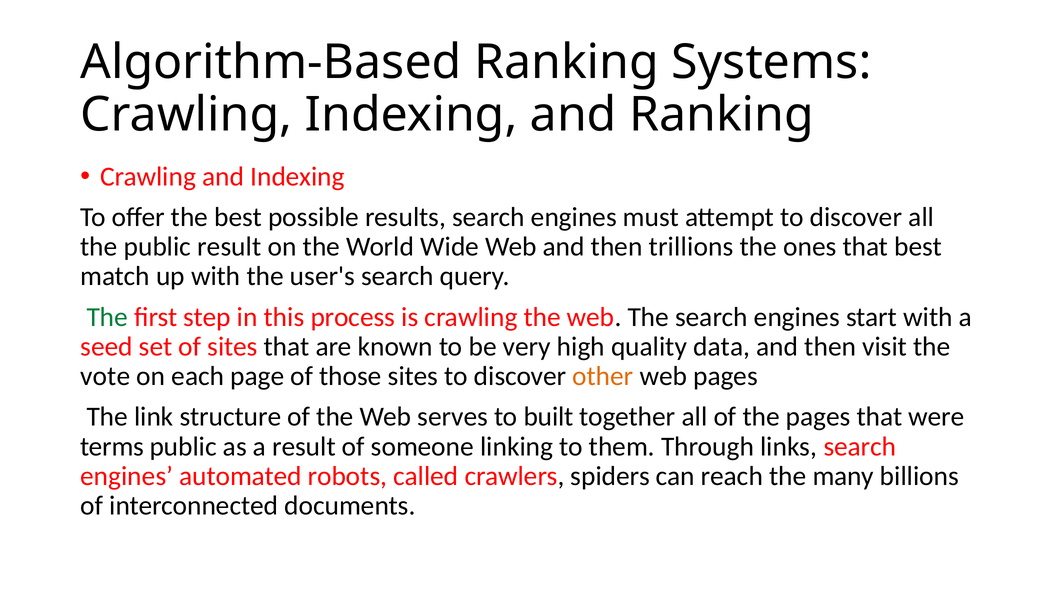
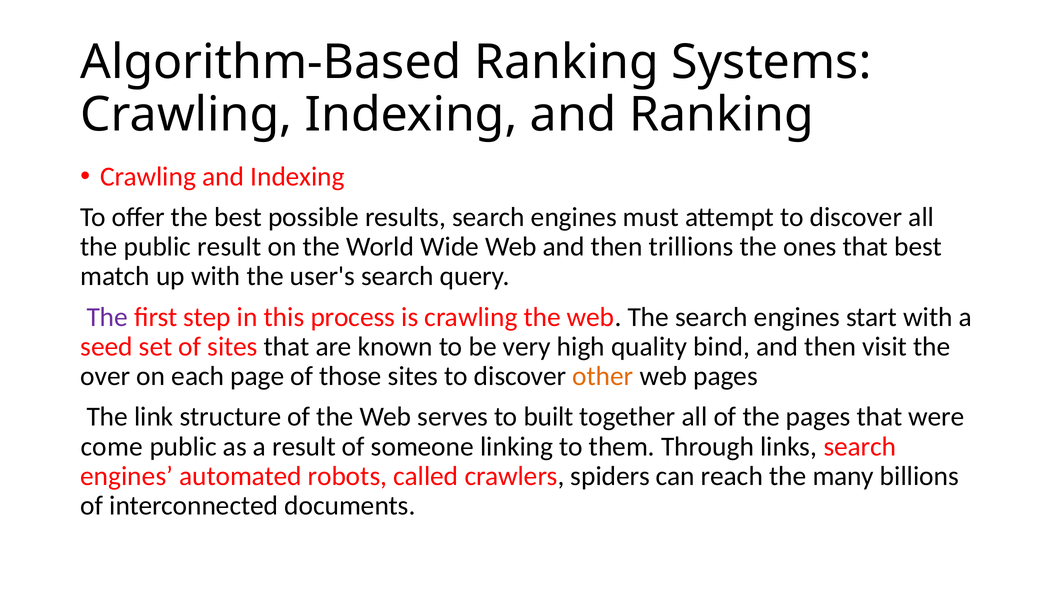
The at (107, 317) colour: green -> purple
data: data -> bind
vote: vote -> over
terms: terms -> come
